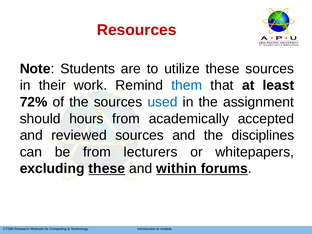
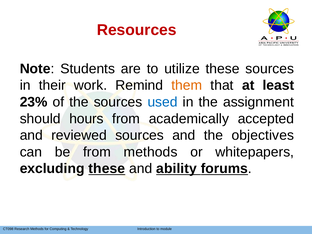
them colour: blue -> orange
72%: 72% -> 23%
disciplines: disciplines -> objectives
from lecturers: lecturers -> methods
within: within -> ability
